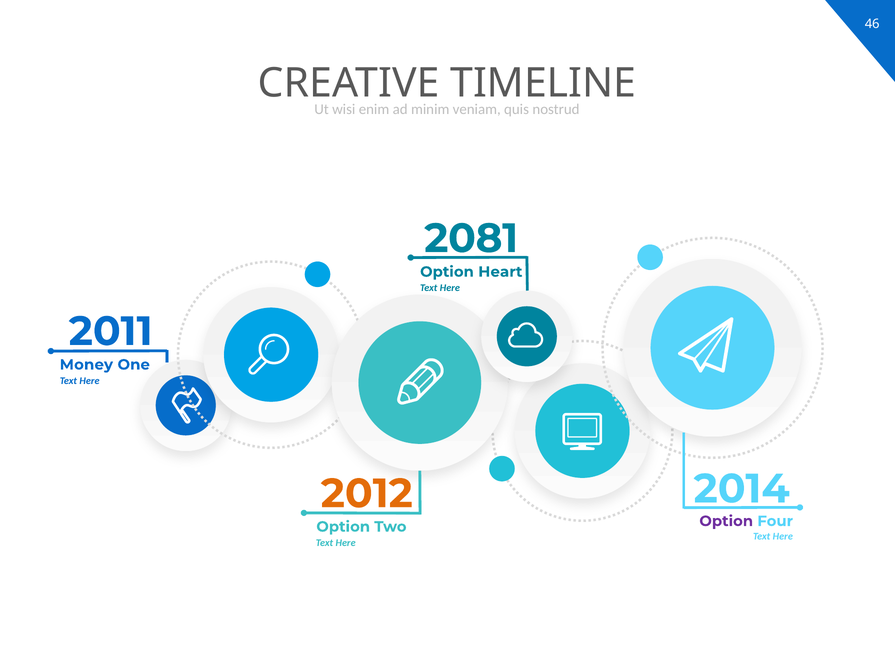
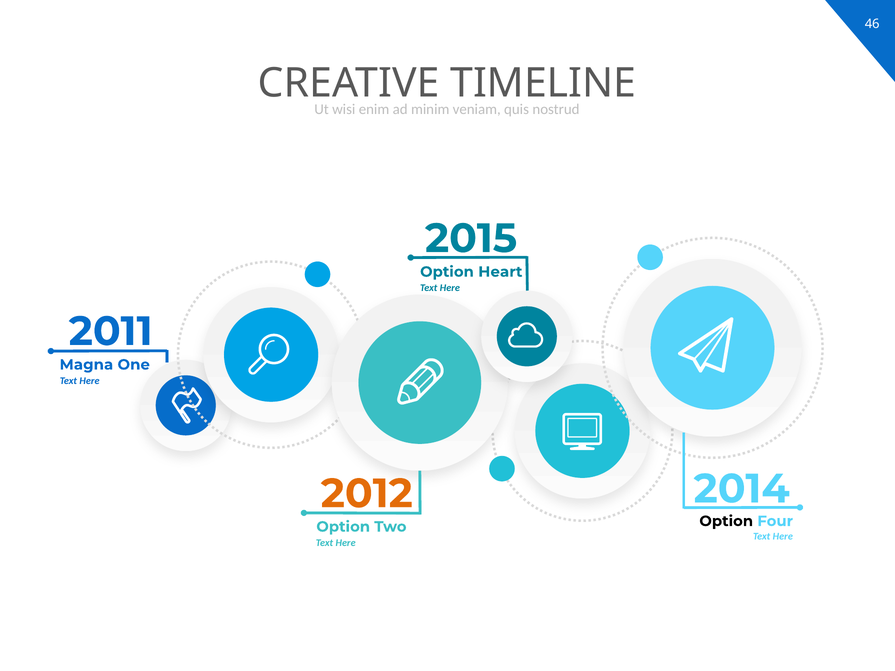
2081: 2081 -> 2015
Money: Money -> Magna
Option at (726, 521) colour: purple -> black
